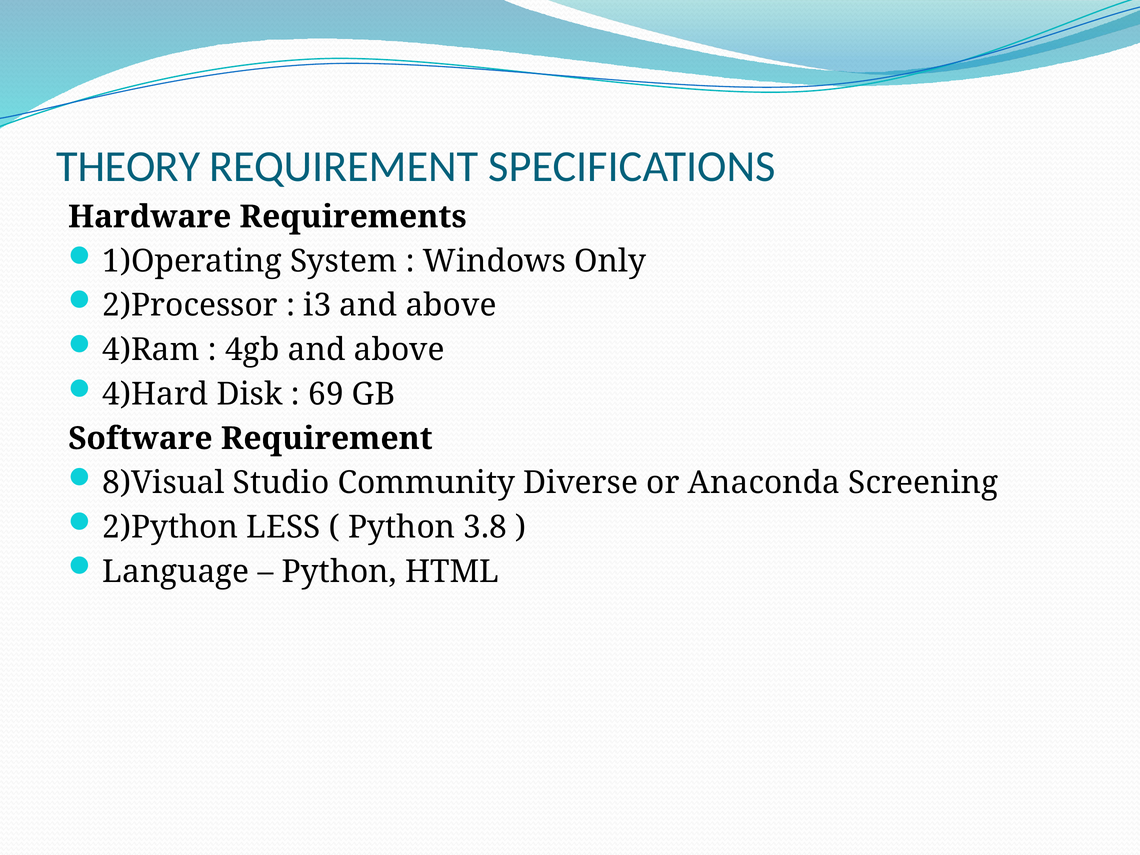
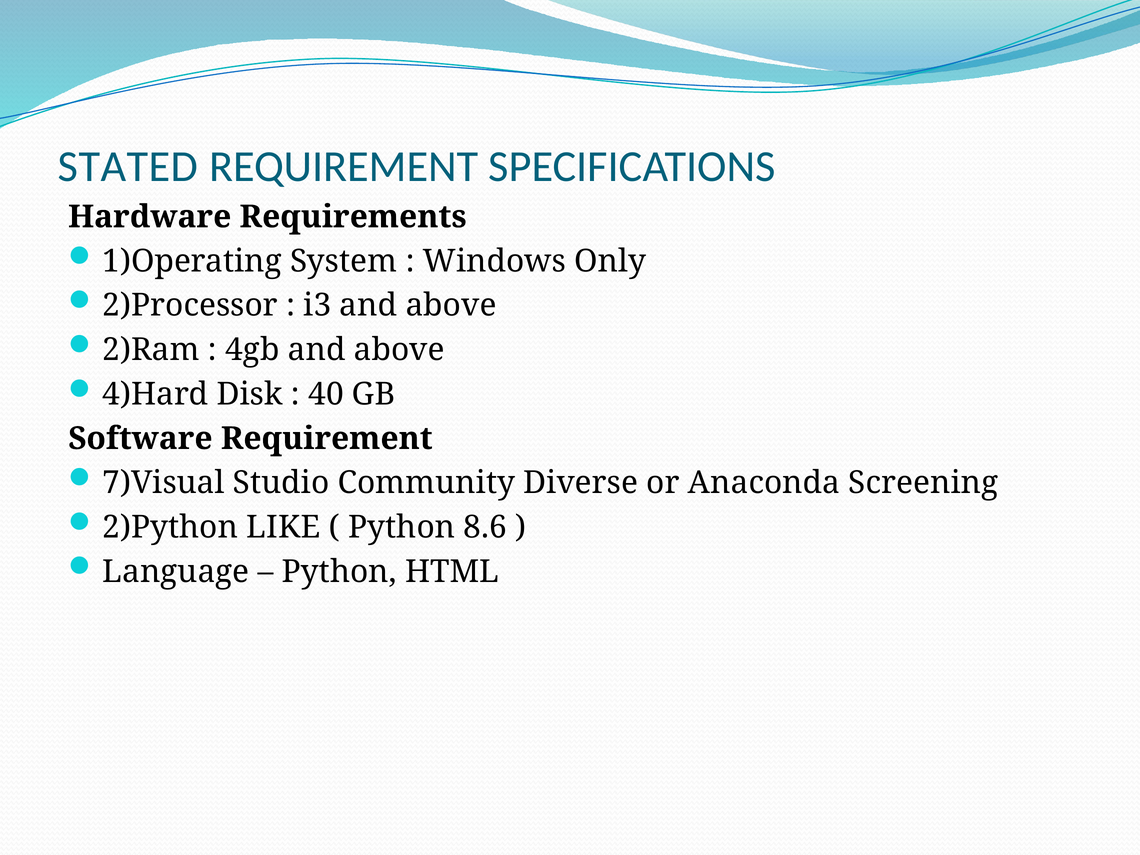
THEORY: THEORY -> STATED
4)Ram: 4)Ram -> 2)Ram
69: 69 -> 40
8)Visual: 8)Visual -> 7)Visual
LESS: LESS -> LIKE
3.8: 3.8 -> 8.6
